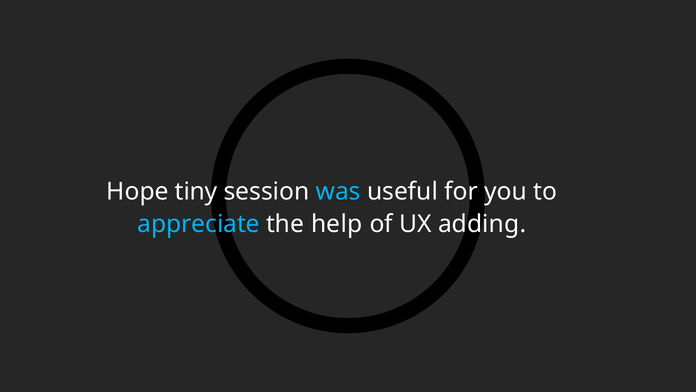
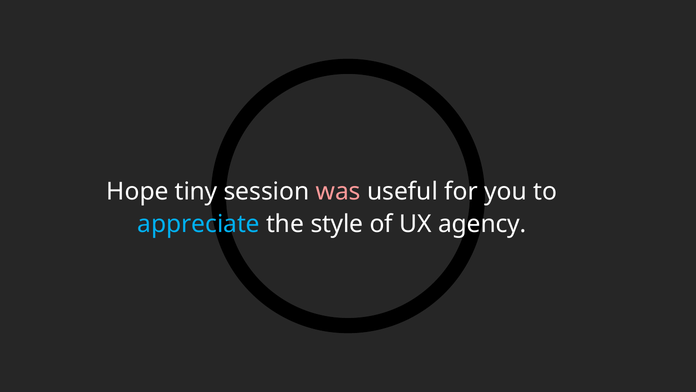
was colour: light blue -> pink
help: help -> style
adding: adding -> agency
